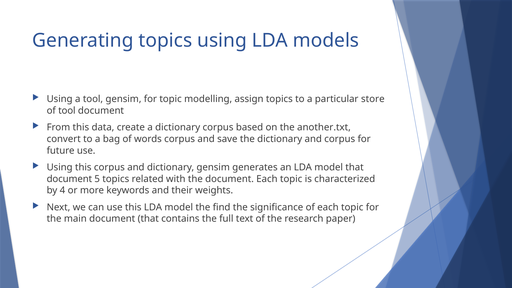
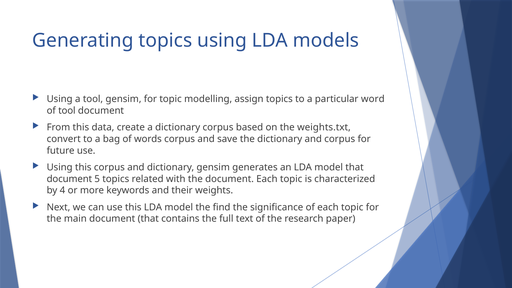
store: store -> word
another.txt: another.txt -> weights.txt
